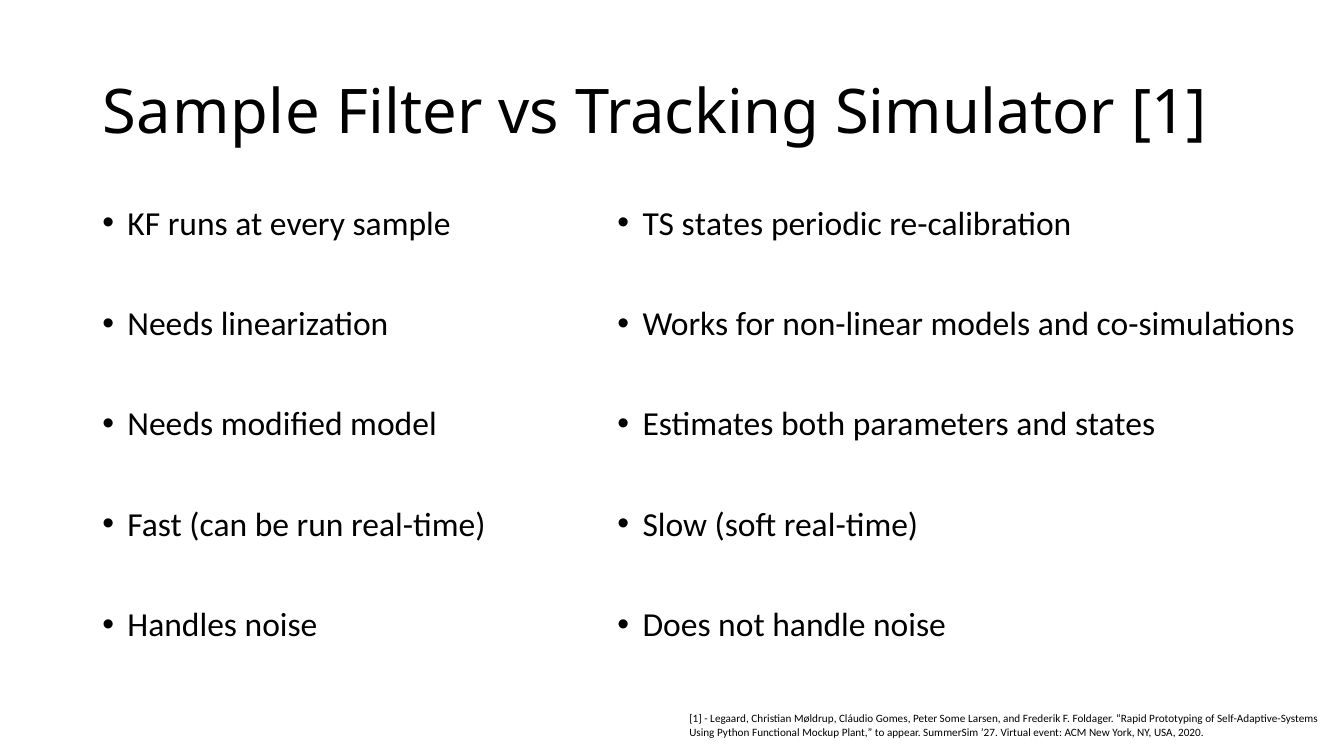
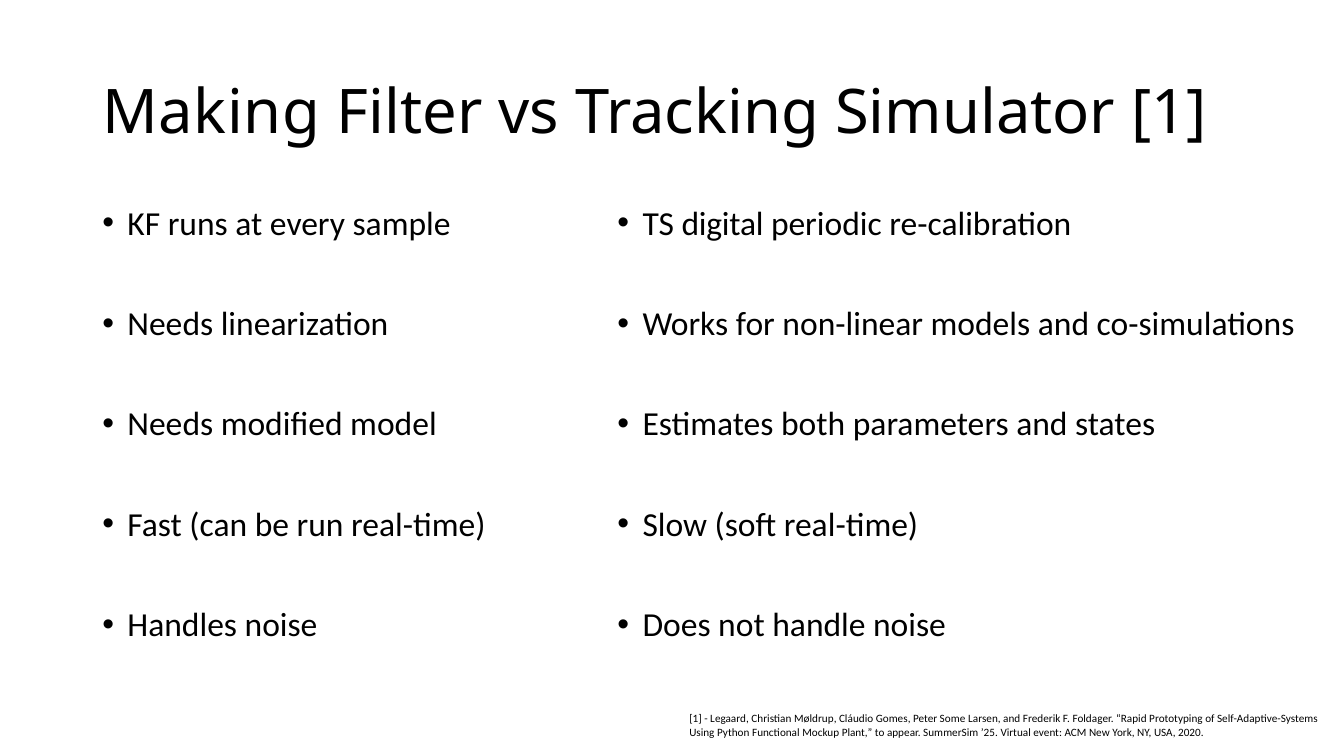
Sample at (211, 113): Sample -> Making
TS states: states -> digital
’27: ’27 -> ’25
